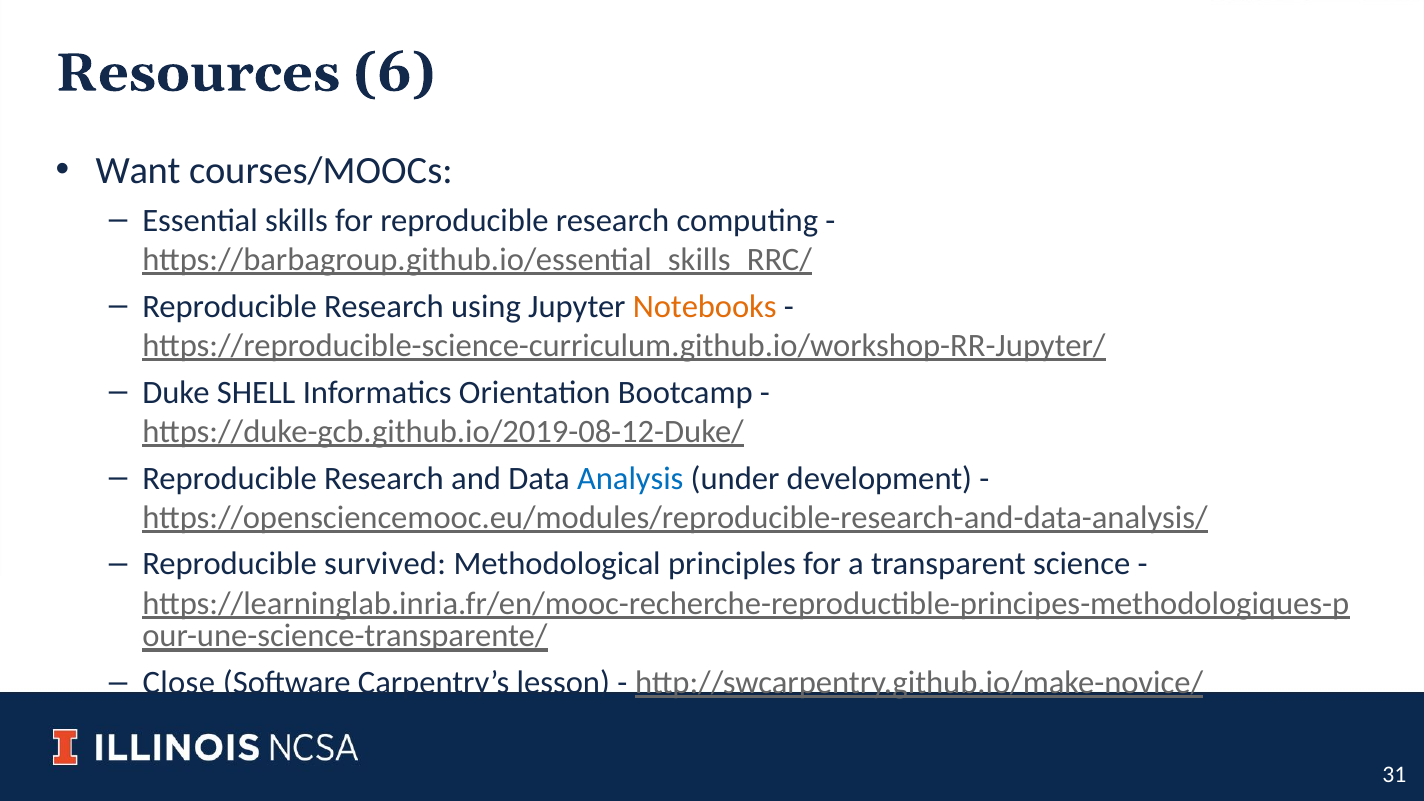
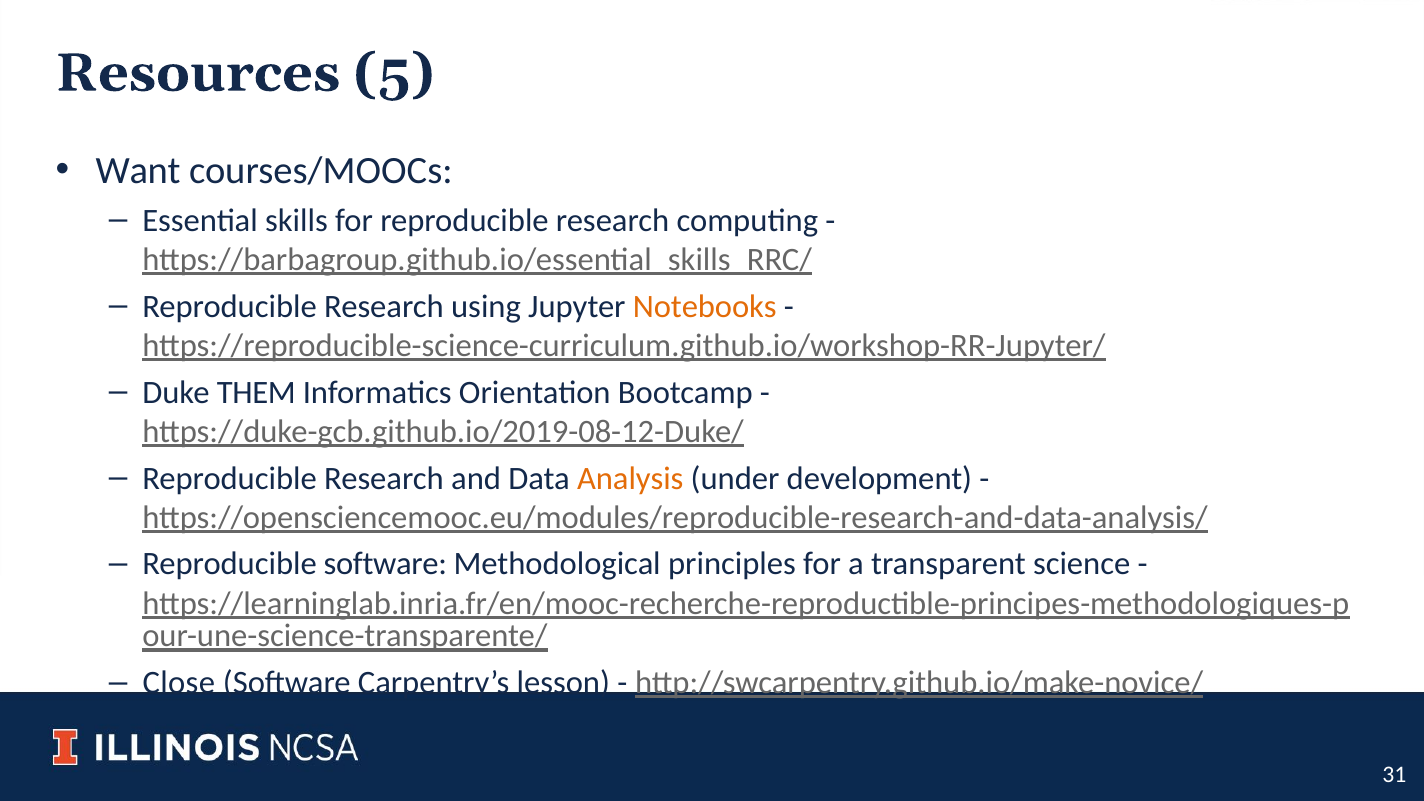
6: 6 -> 5
SHELL: SHELL -> THEM
Analysis colour: blue -> orange
Reproducible survived: survived -> software
